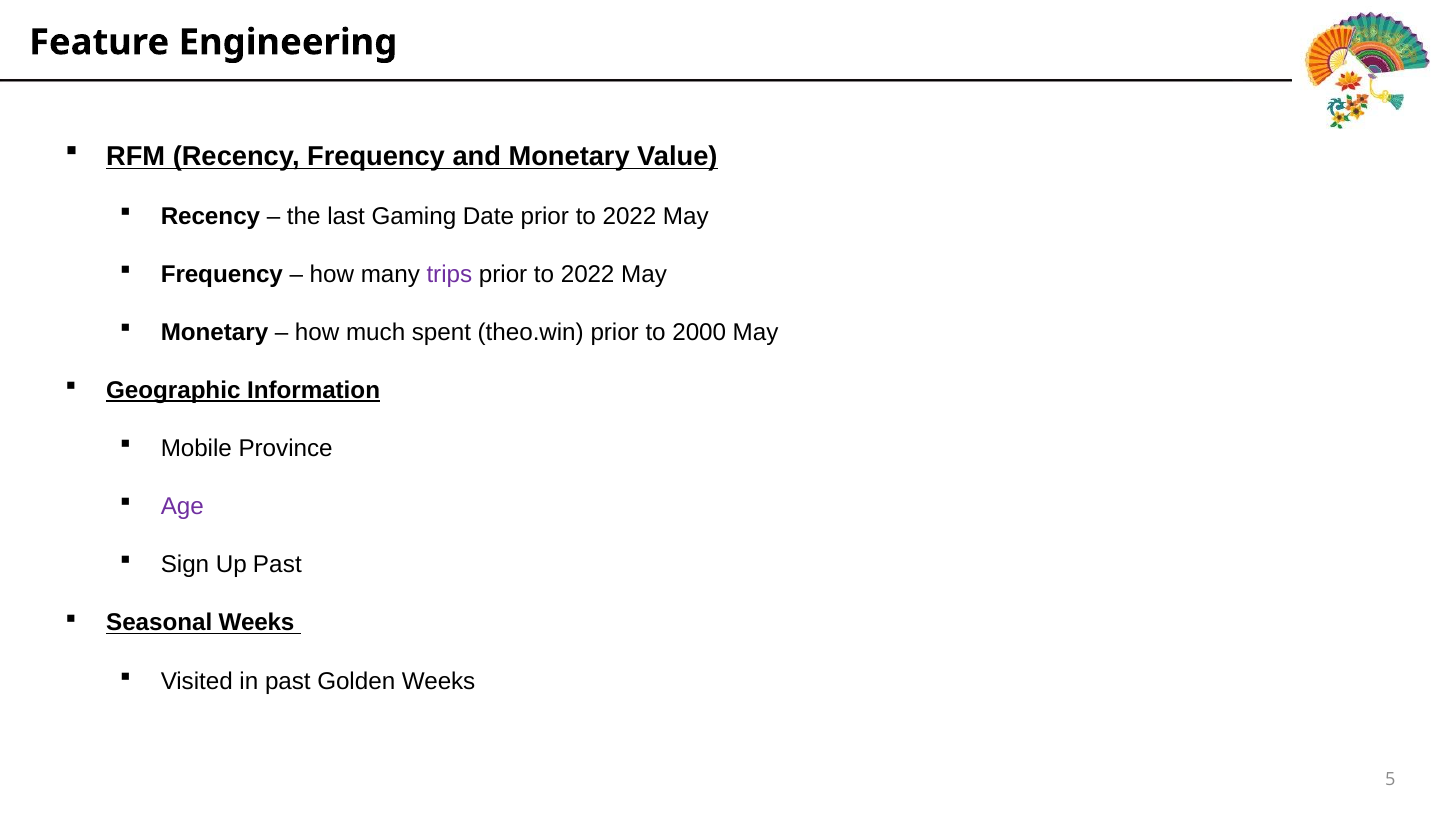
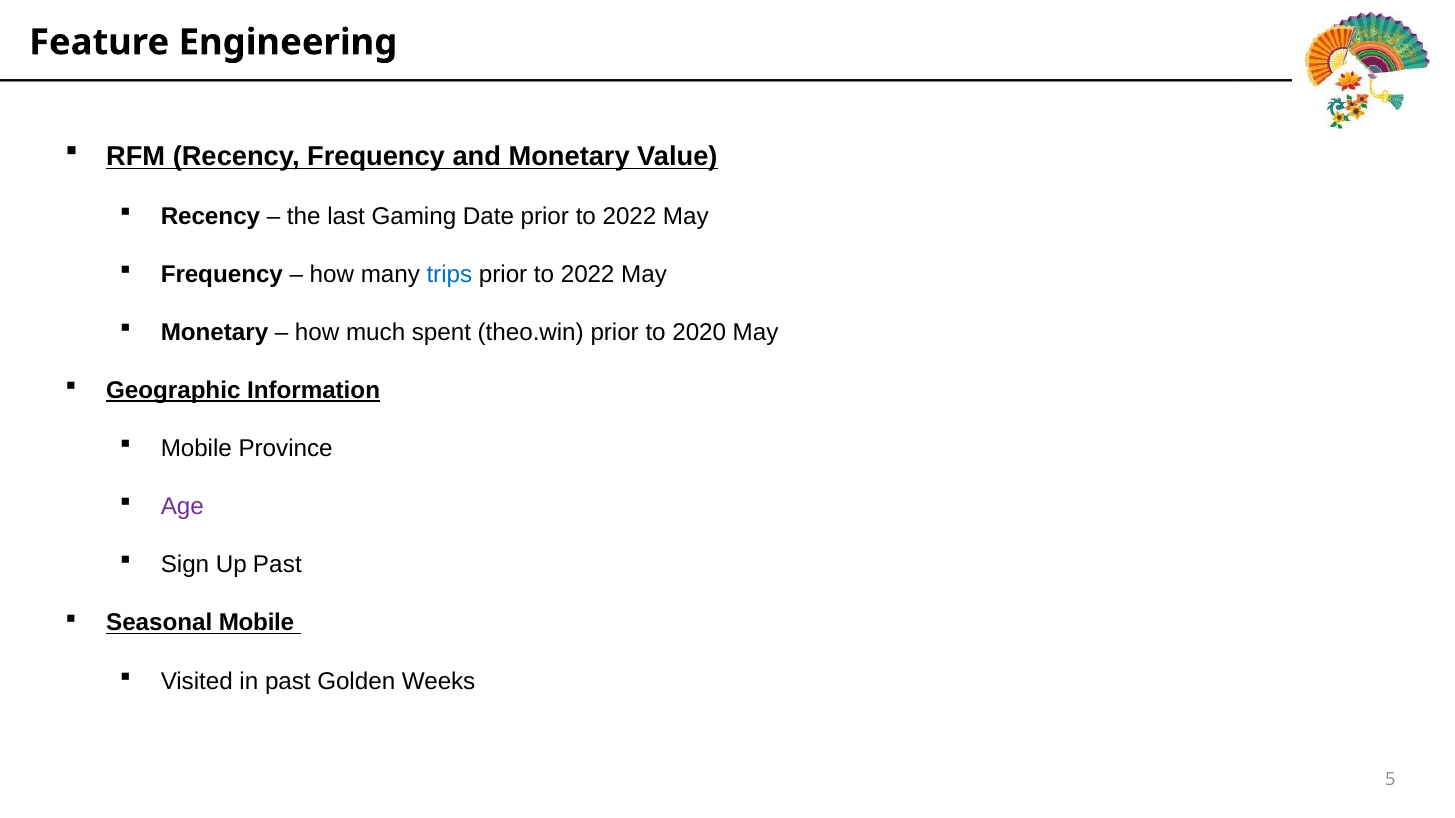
trips colour: purple -> blue
2000: 2000 -> 2020
Seasonal Weeks: Weeks -> Mobile
